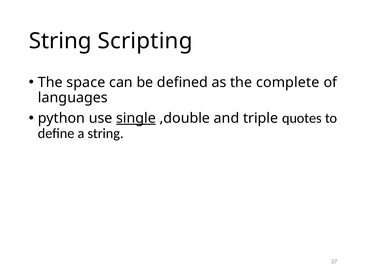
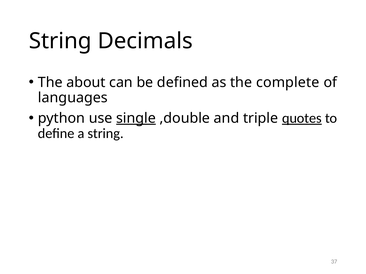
Scripting: Scripting -> Decimals
space: space -> about
quotes underline: none -> present
